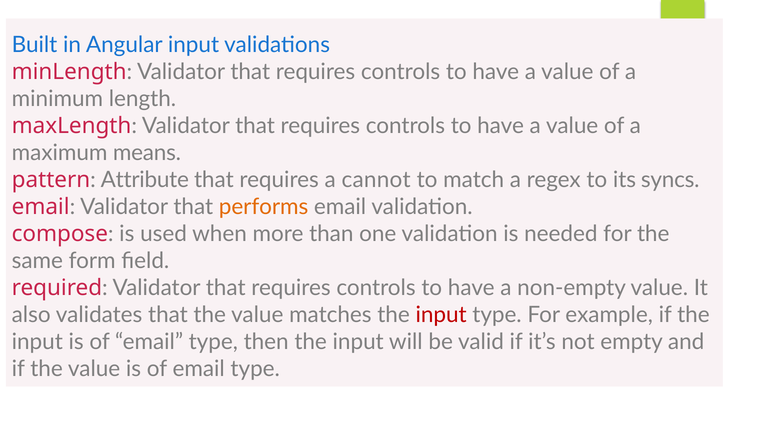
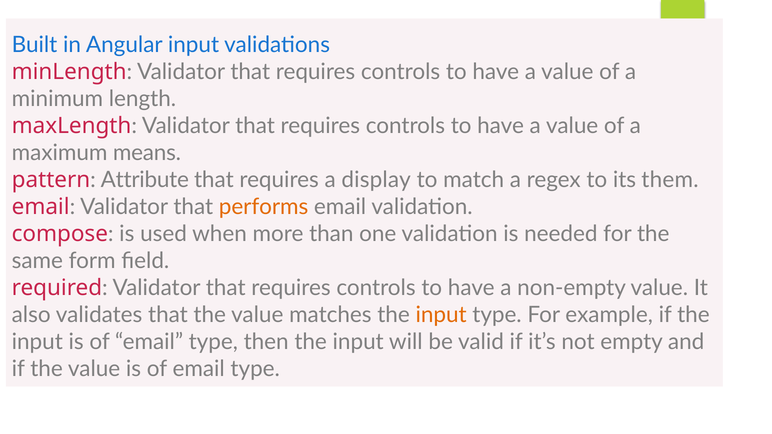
cannot: cannot -> display
syncs: syncs -> them
input at (441, 315) colour: red -> orange
